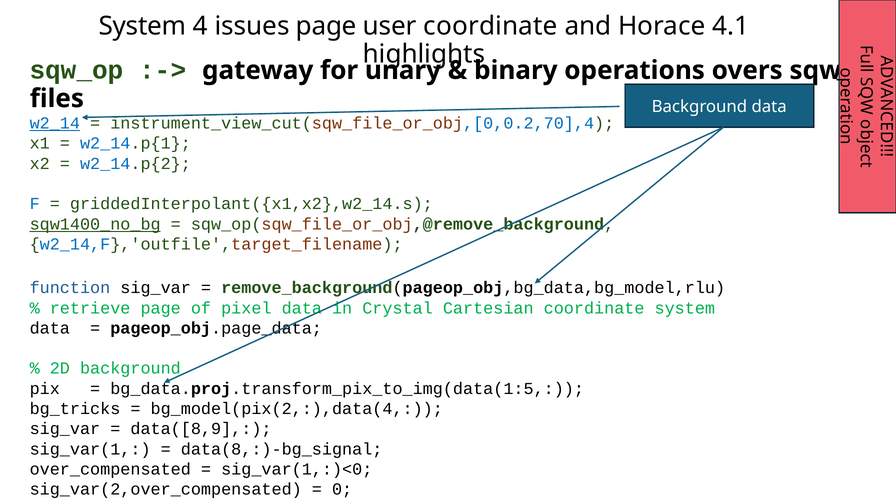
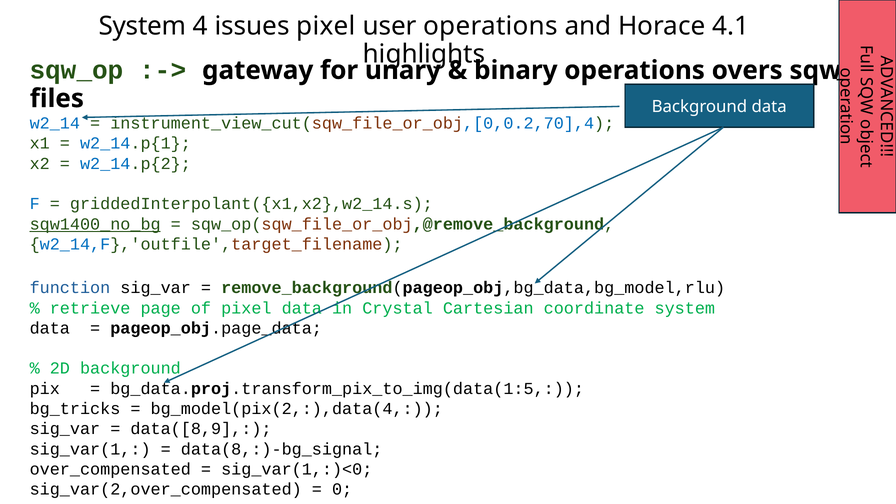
issues page: page -> pixel
user coordinate: coordinate -> operations
w2_14 underline: present -> none
